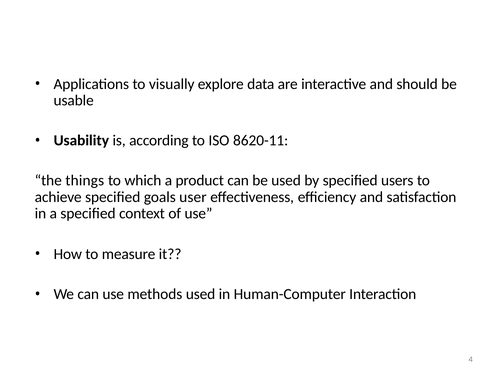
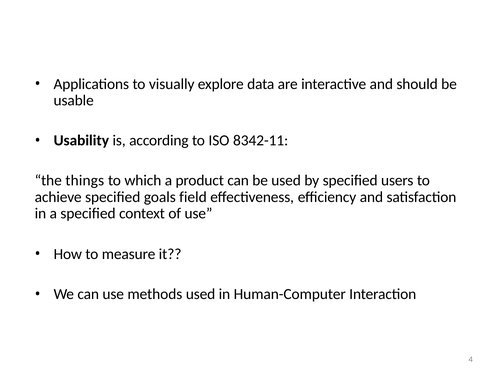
8620-11: 8620-11 -> 8342-11
user: user -> field
